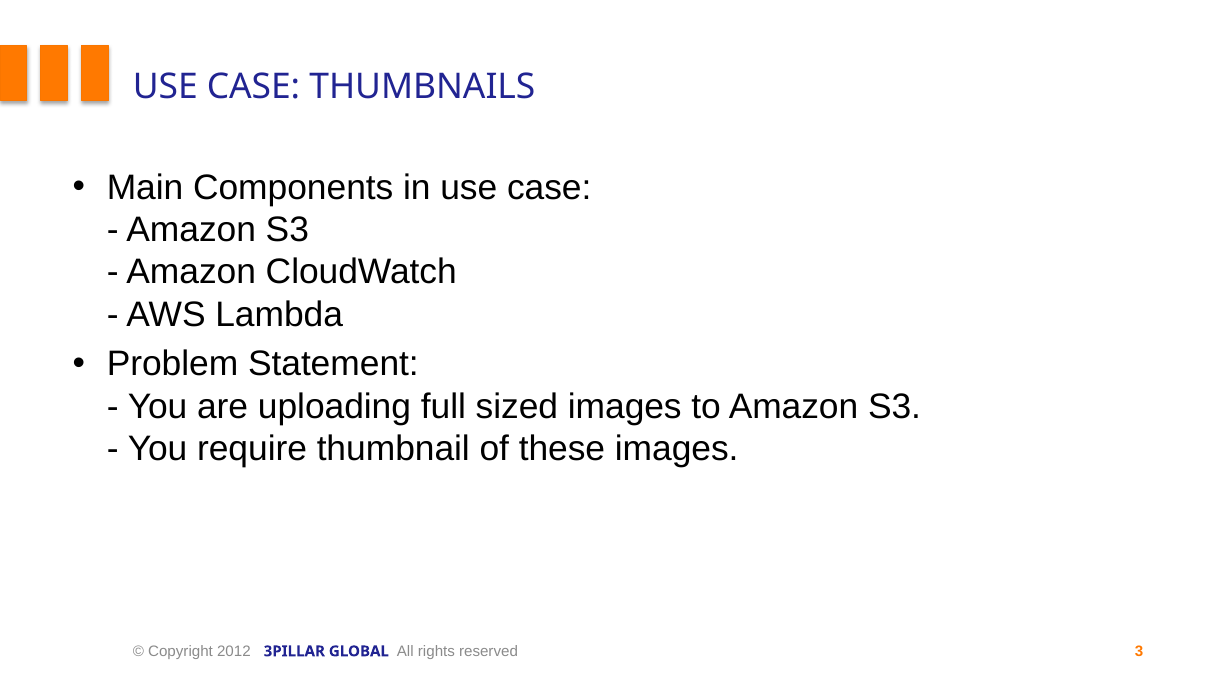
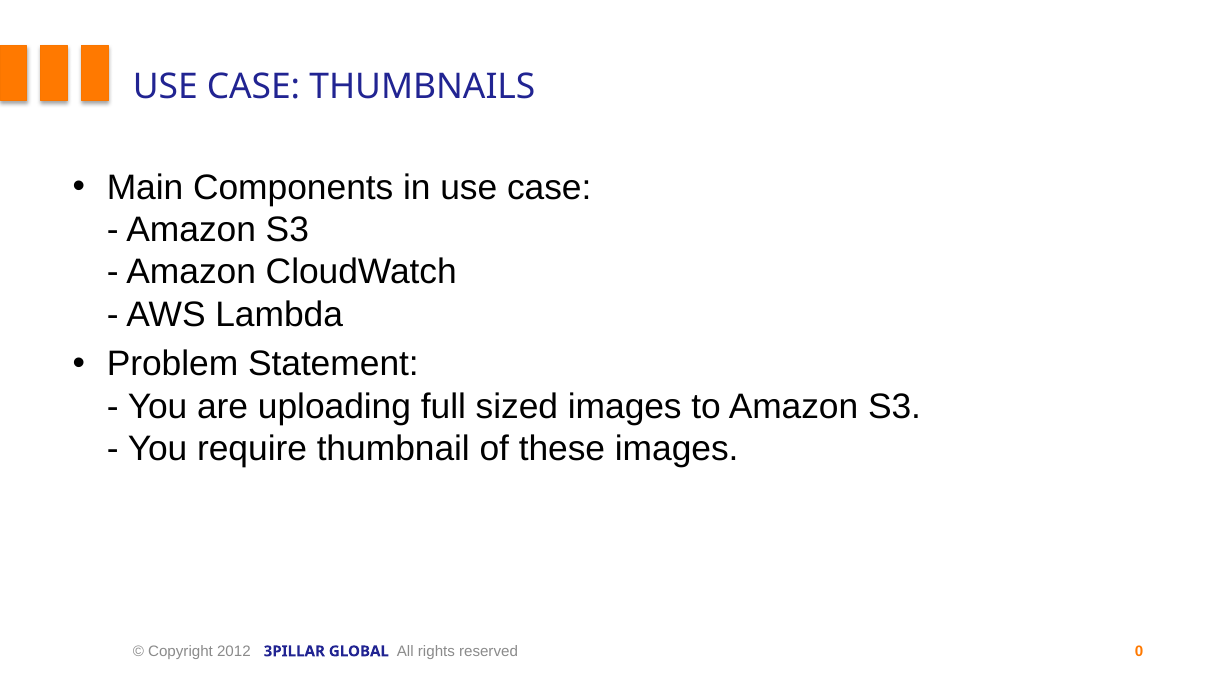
3: 3 -> 0
